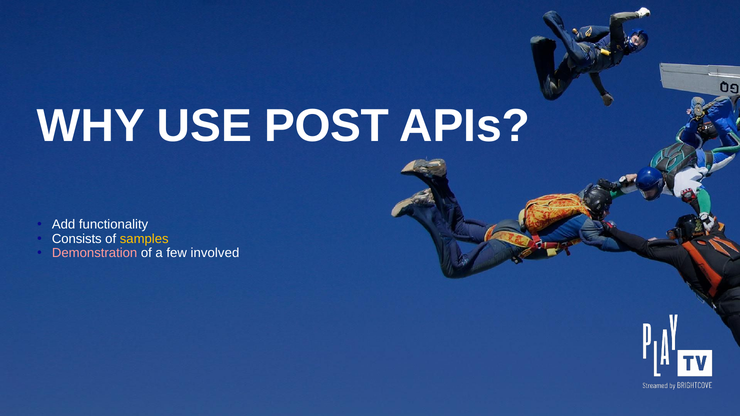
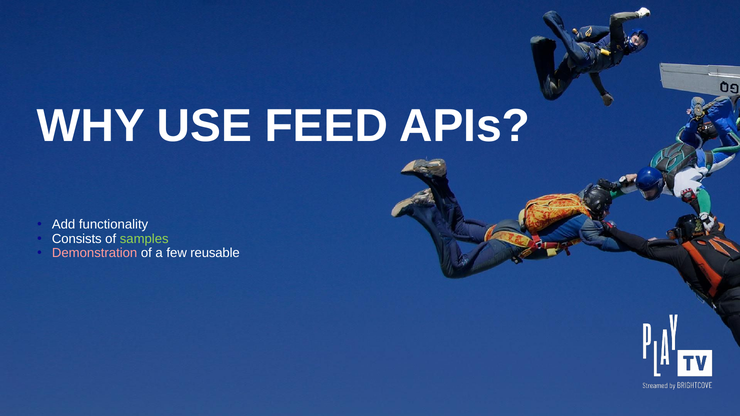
POST: POST -> FEED
samples colour: yellow -> light green
involved: involved -> reusable
